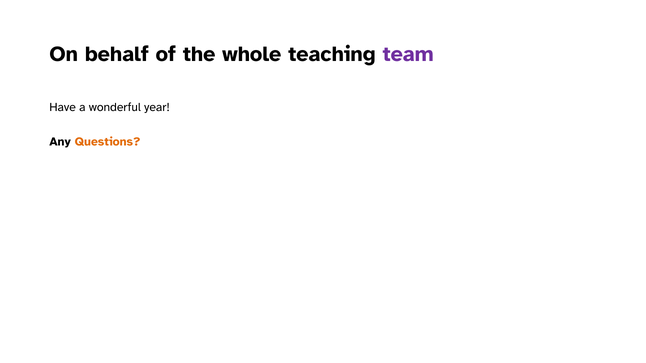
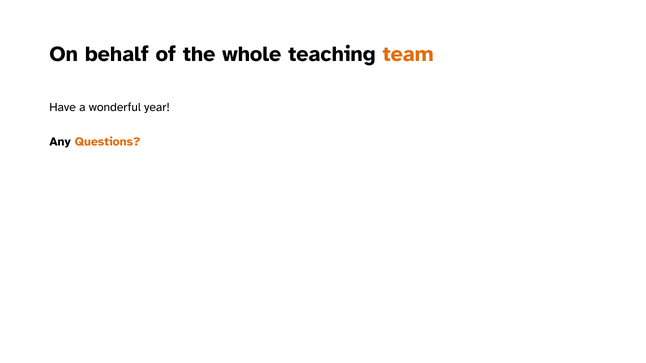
team colour: purple -> orange
